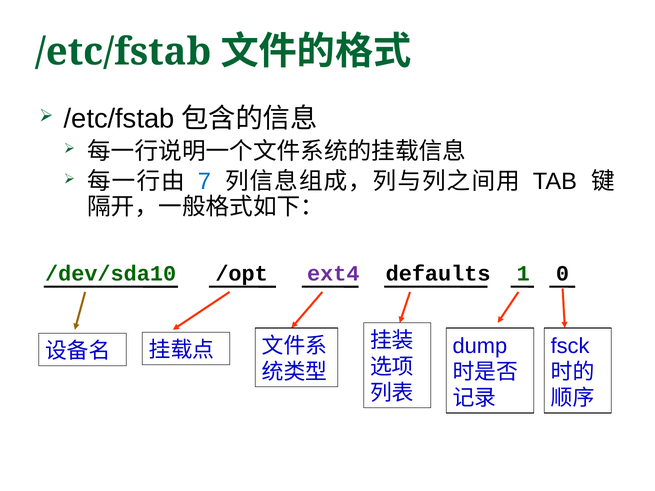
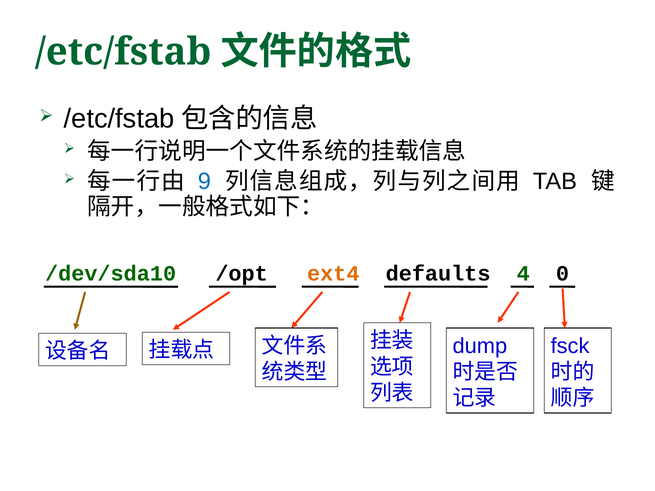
7: 7 -> 9
ext4 colour: purple -> orange
1: 1 -> 4
